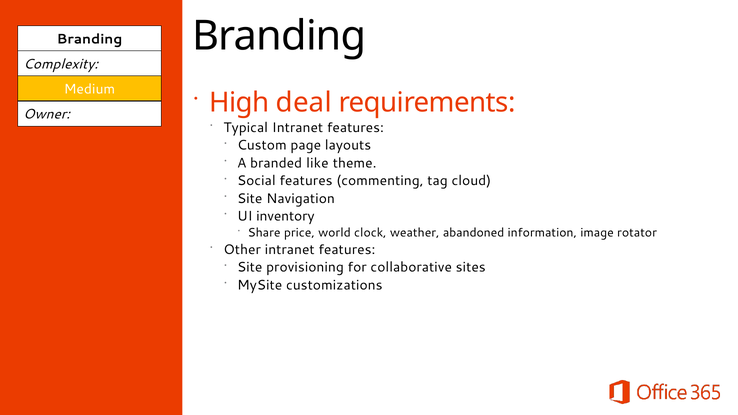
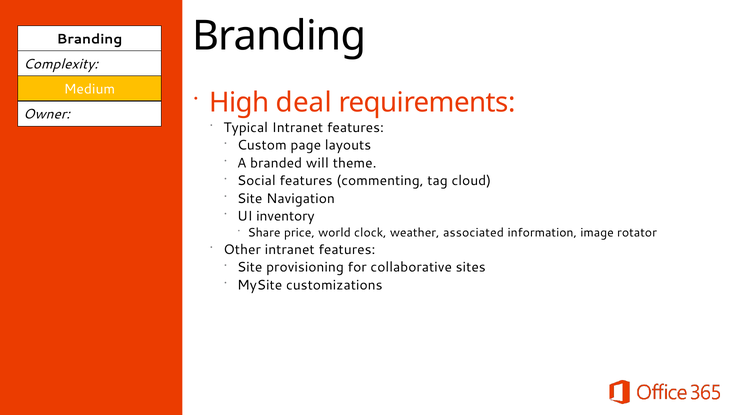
like: like -> will
abandoned: abandoned -> associated
